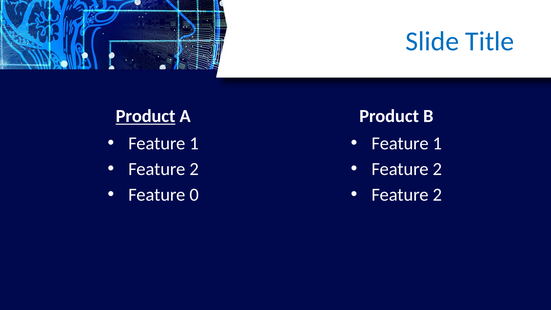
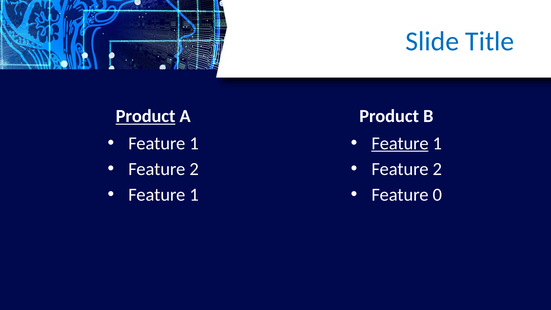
Feature at (400, 143) underline: none -> present
0 at (194, 195): 0 -> 1
2 at (437, 195): 2 -> 0
